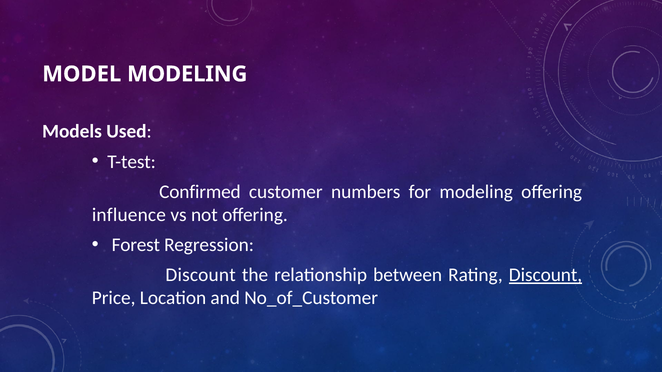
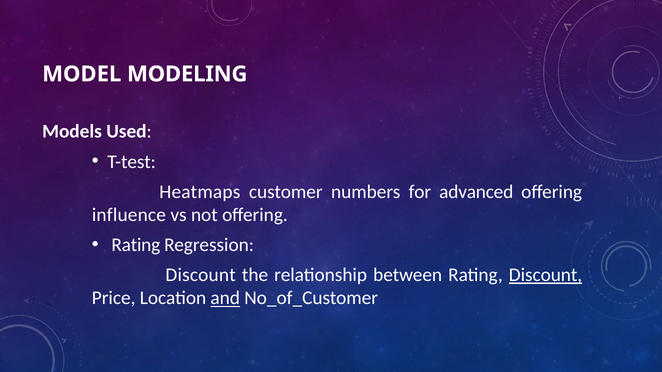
Confirmed: Confirmed -> Heatmaps
for modeling: modeling -> advanced
Forest at (136, 245): Forest -> Rating
and underline: none -> present
